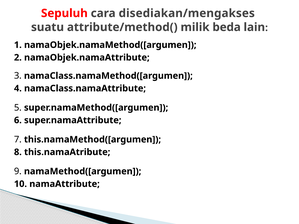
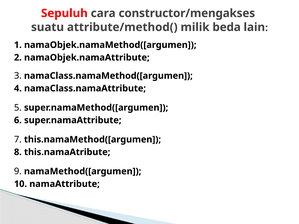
disediakan/mengakses: disediakan/mengakses -> constructor/mengakses
